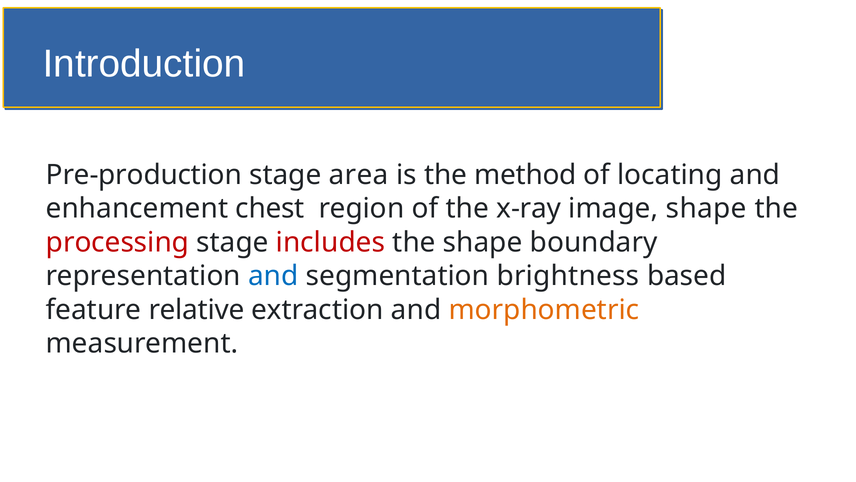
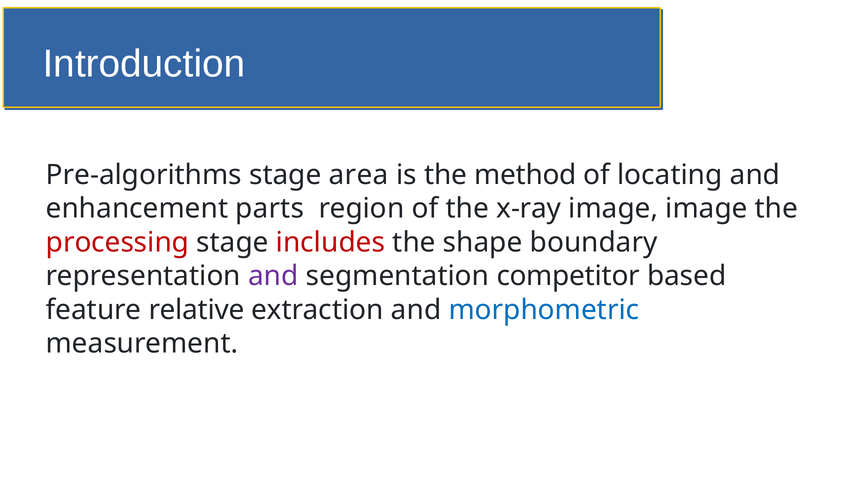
Pre-production: Pre-production -> Pre-algorithms
chest: chest -> parts
image shape: shape -> image
and at (273, 276) colour: blue -> purple
brightness: brightness -> competitor
morphometric colour: orange -> blue
